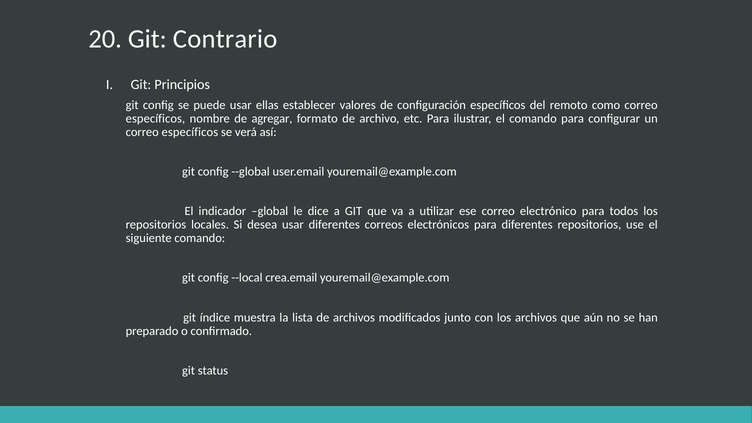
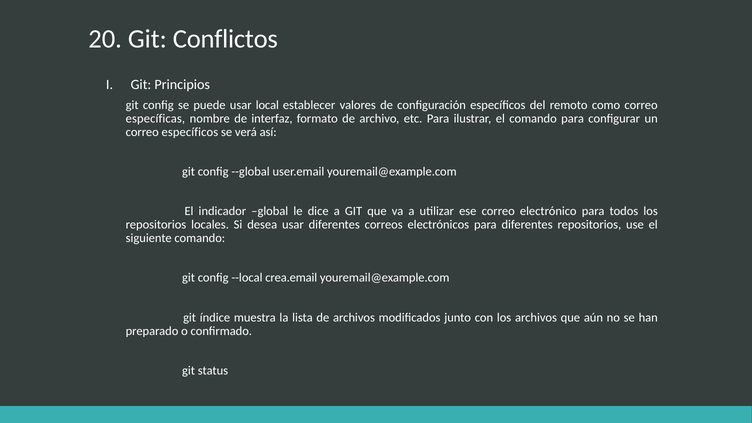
Contrario: Contrario -> Conflictos
ellas: ellas -> local
específicos at (155, 119): específicos -> específicas
agregar: agregar -> interfaz
